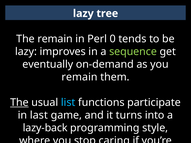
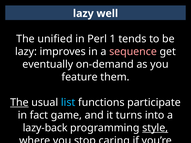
tree: tree -> well
The remain: remain -> unified
0: 0 -> 1
sequence colour: light green -> pink
remain at (80, 77): remain -> feature
last: last -> fact
style underline: none -> present
